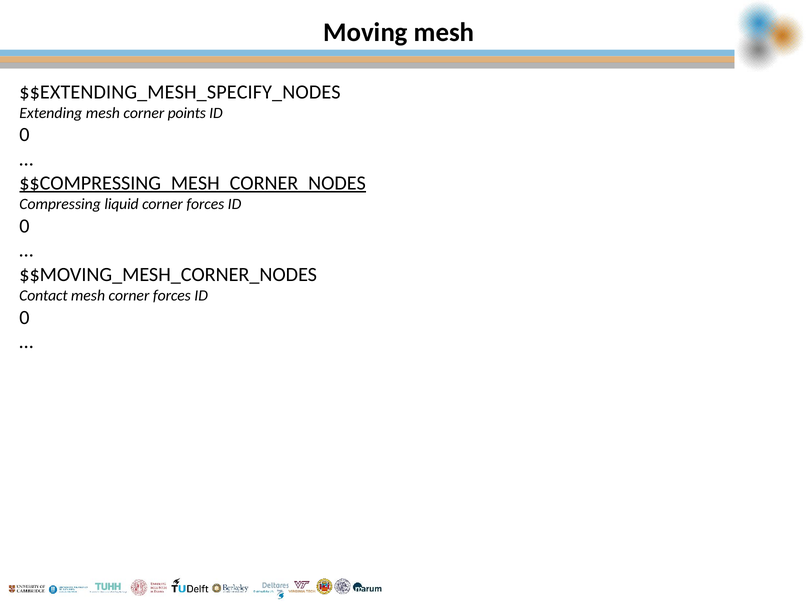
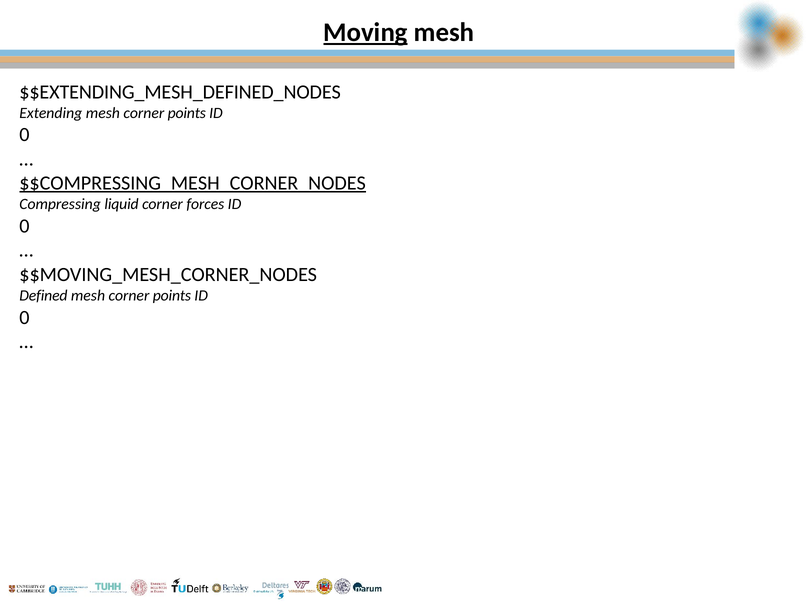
Moving underline: none -> present
$$EXTENDING_MESH_SPECIFY_NODES: $$EXTENDING_MESH_SPECIFY_NODES -> $$EXTENDING_MESH_DEFINED_NODES
Contact: Contact -> Defined
forces at (172, 296): forces -> points
